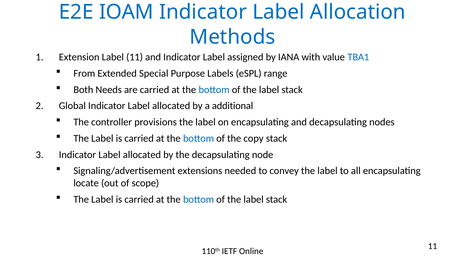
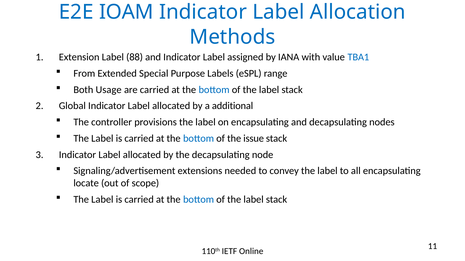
Label 11: 11 -> 88
Needs: Needs -> Usage
copy: copy -> issue
